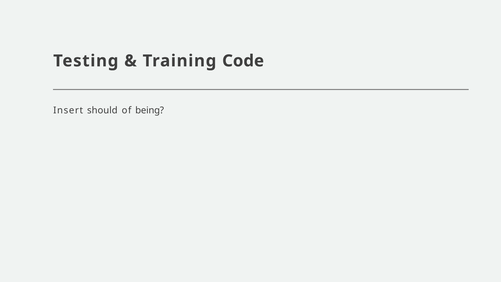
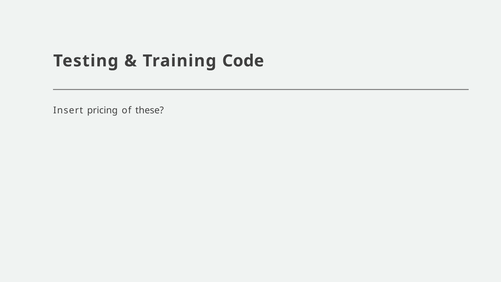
should: should -> pricing
being: being -> these
